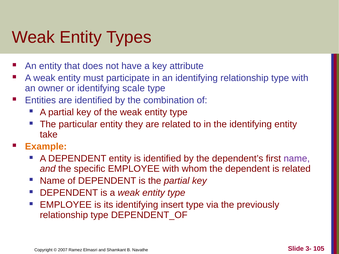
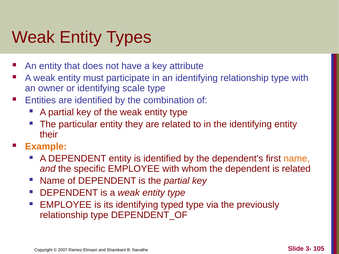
take: take -> their
name at (297, 159) colour: purple -> orange
insert: insert -> typed
